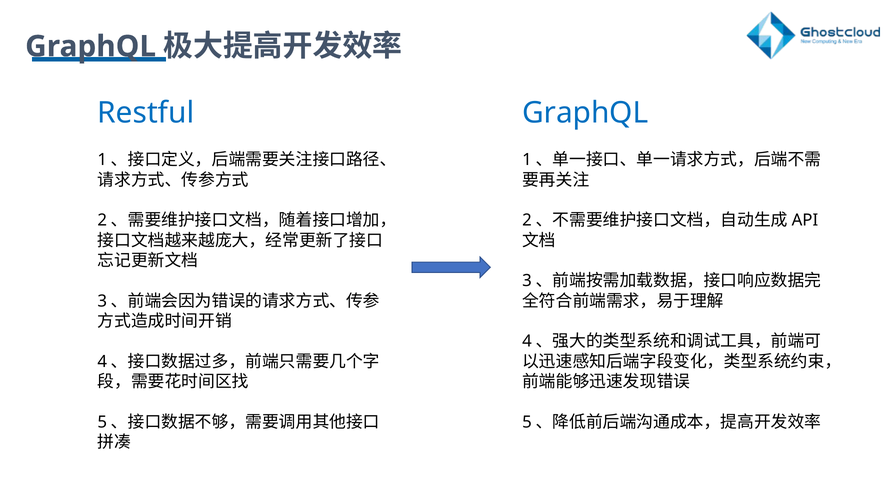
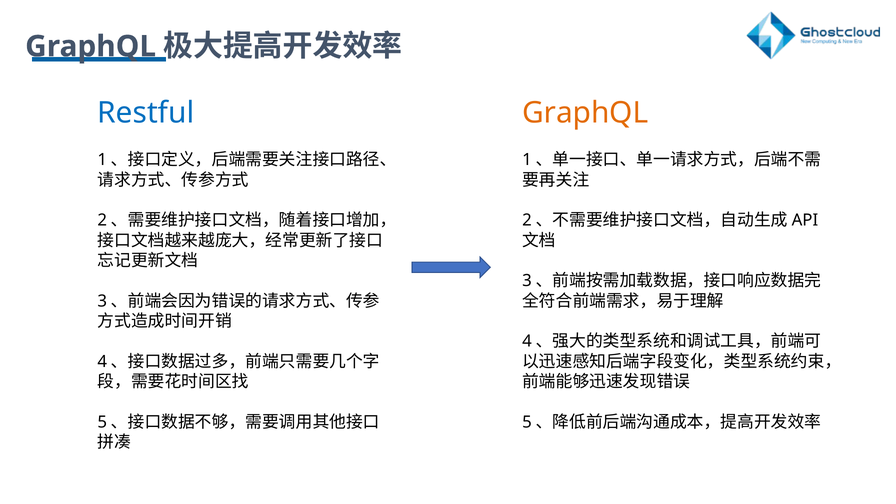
GraphQL at (585, 113) colour: blue -> orange
